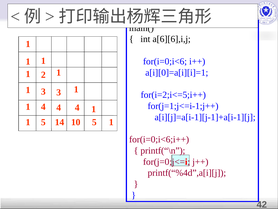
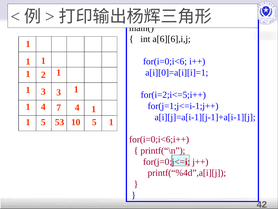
4 at (59, 107): 4 -> 7
14: 14 -> 53
